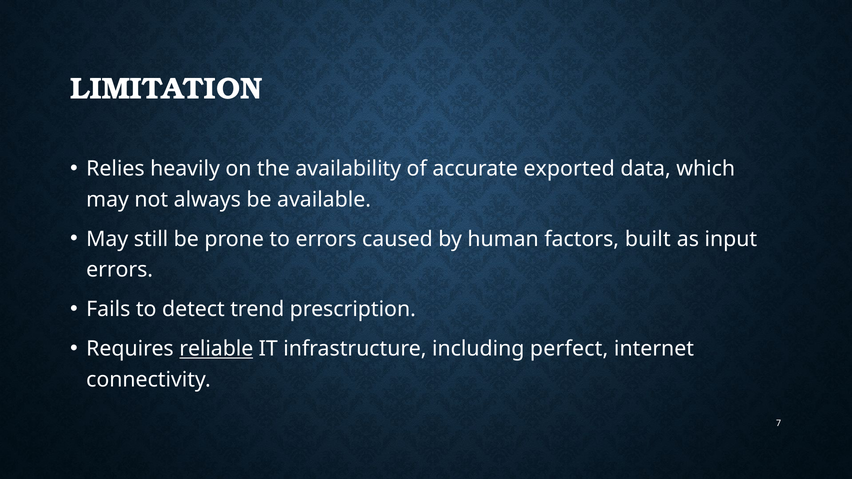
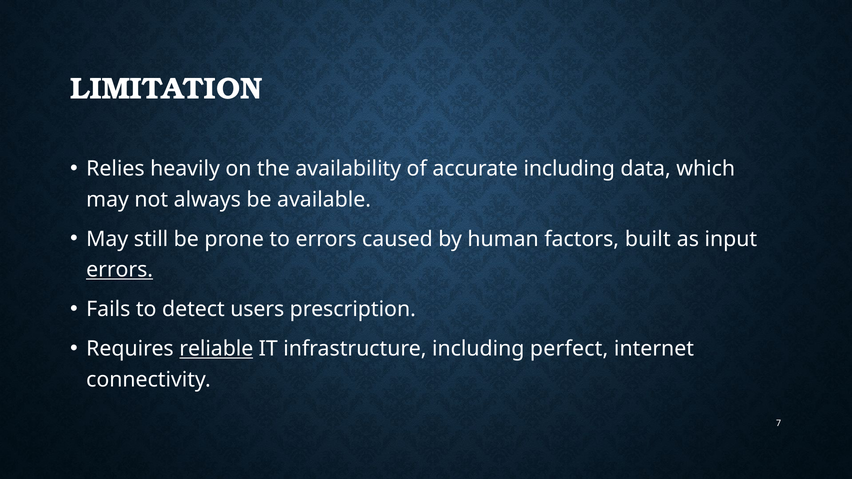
accurate exported: exported -> including
errors at (120, 270) underline: none -> present
trend: trend -> users
